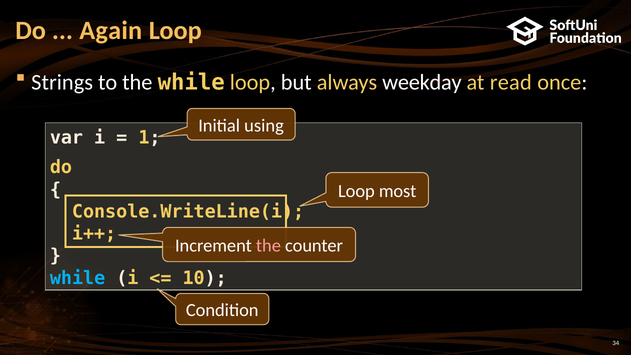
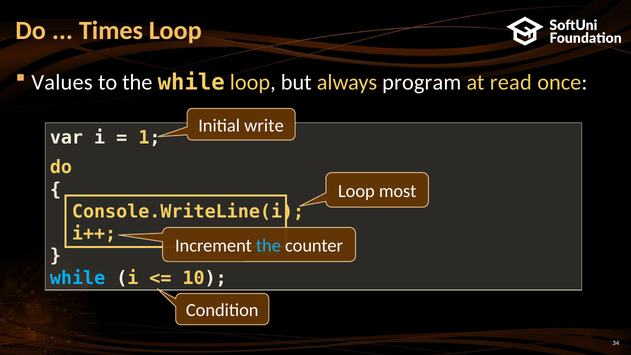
Again: Again -> Times
Strings: Strings -> Values
weekday: weekday -> program
using: using -> write
the at (268, 246) colour: pink -> light blue
